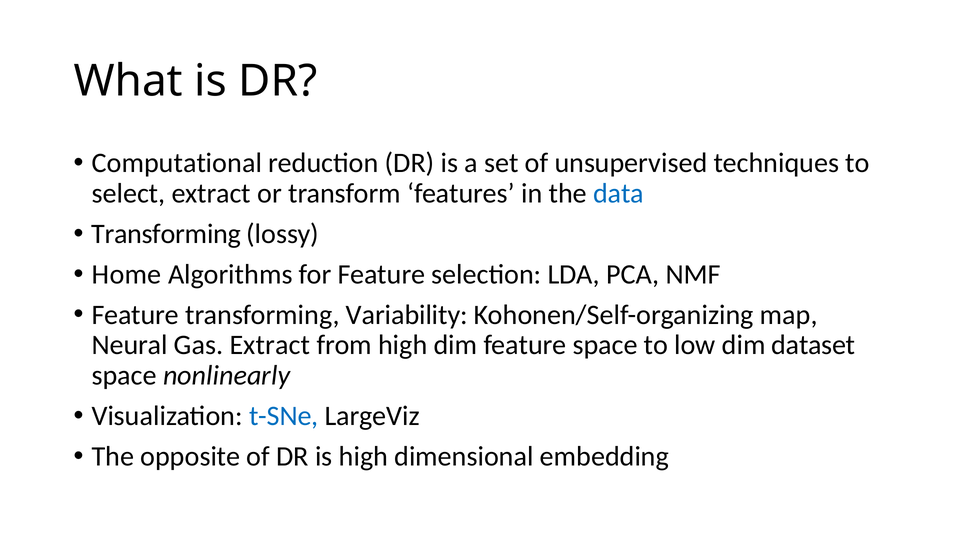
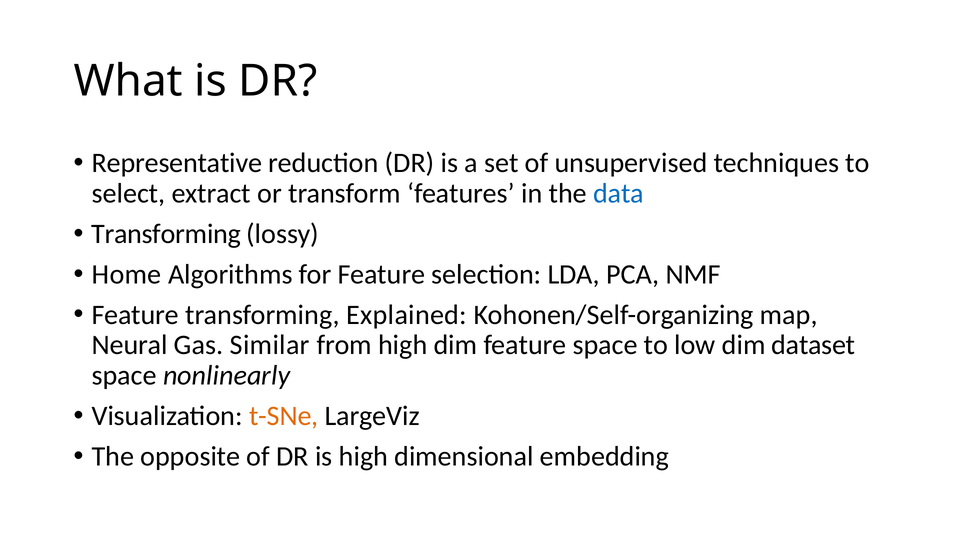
Computational: Computational -> Representative
Variability: Variability -> Explained
Gas Extract: Extract -> Similar
t-SNe colour: blue -> orange
